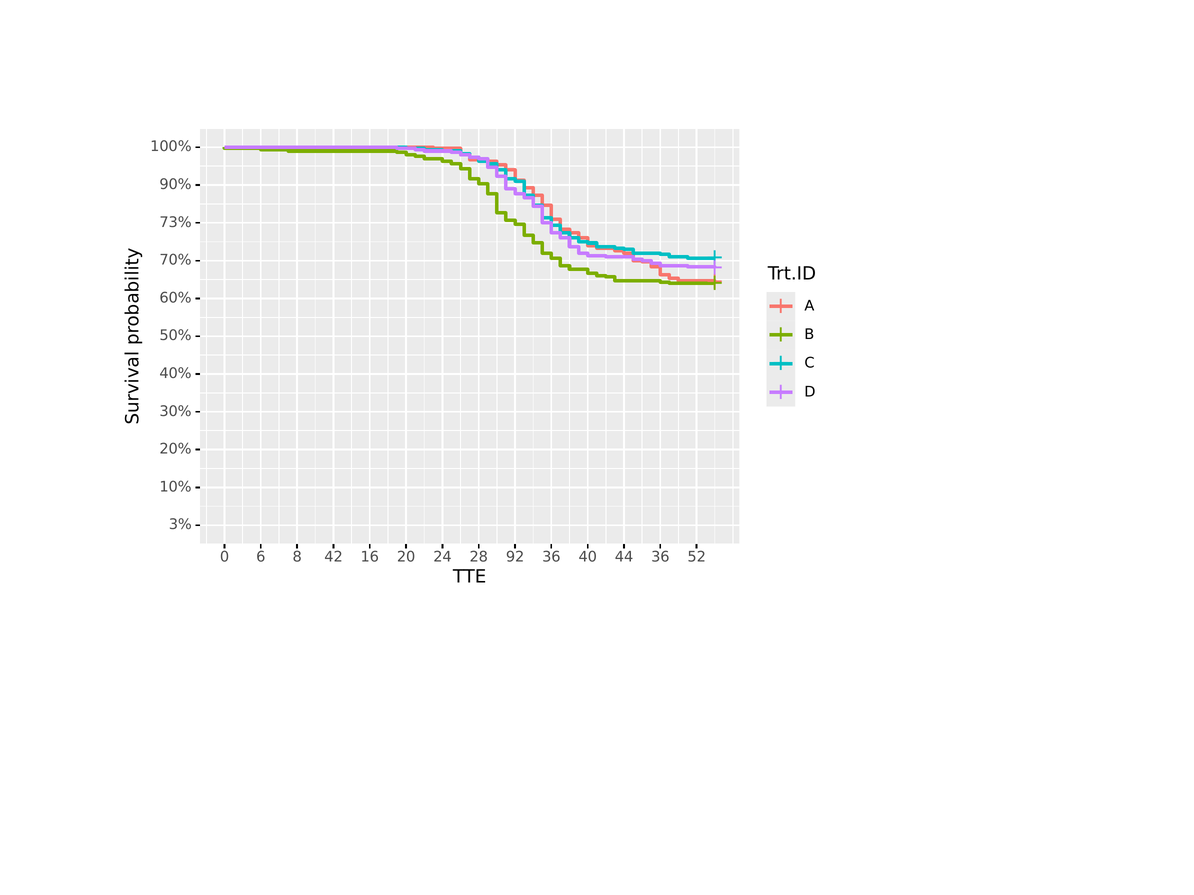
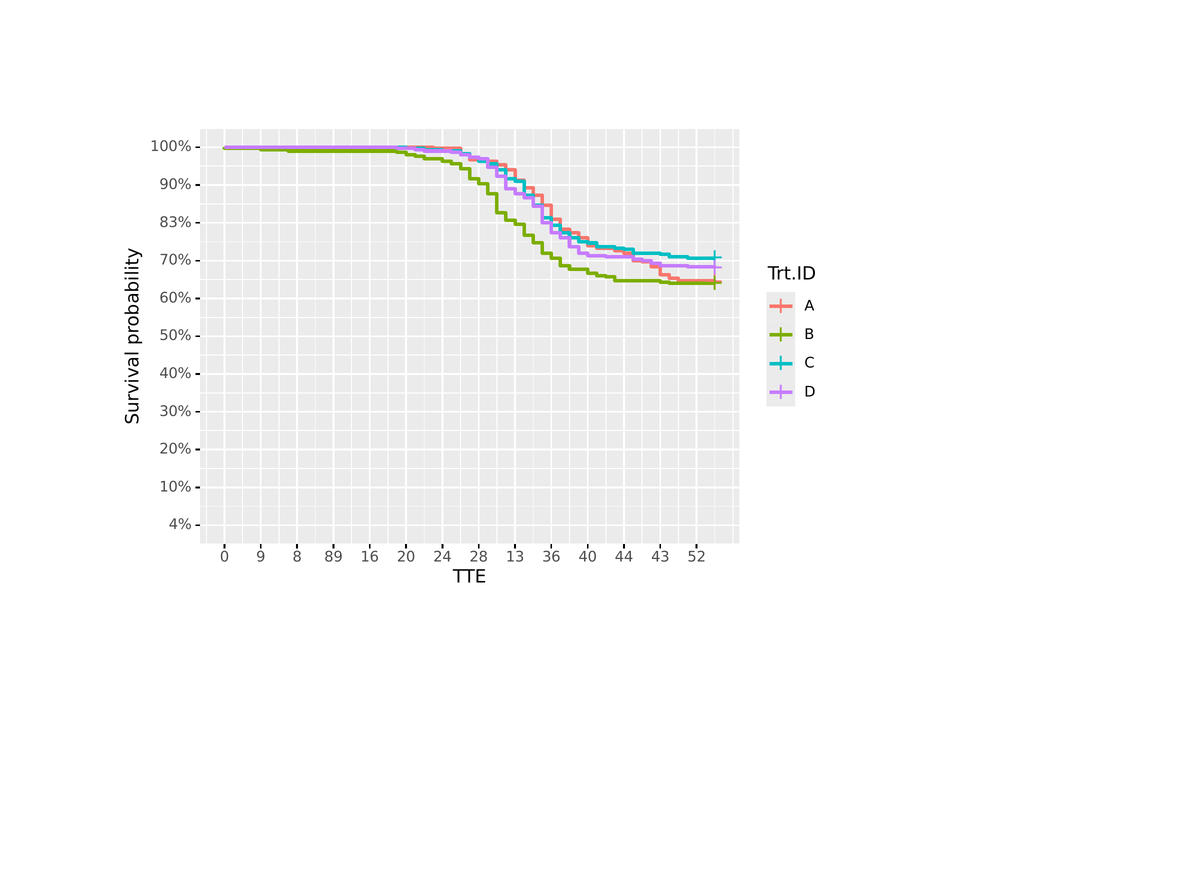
73%: 73% -> 83%
3%: 3% -> 4%
6: 6 -> 9
42: 42 -> 89
92: 92 -> 13
44 36: 36 -> 43
